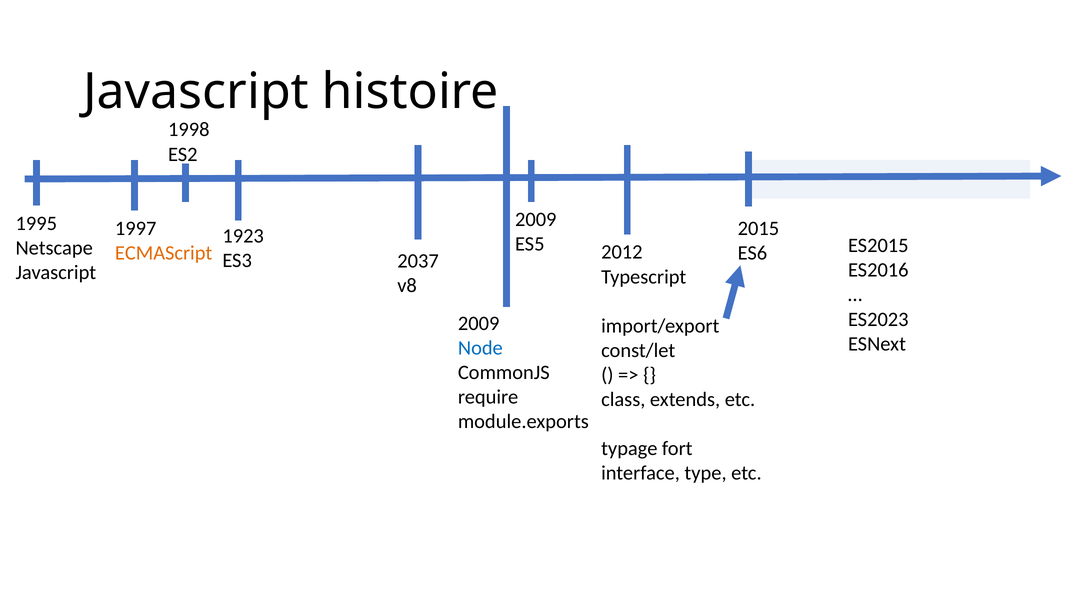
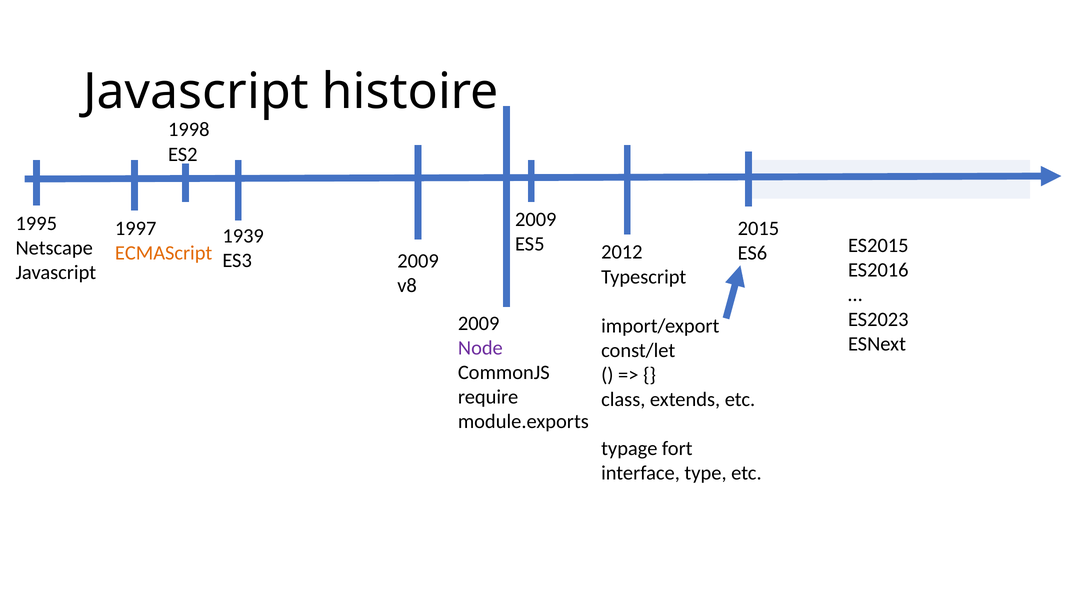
1923: 1923 -> 1939
2037 at (418, 261): 2037 -> 2009
Node colour: blue -> purple
